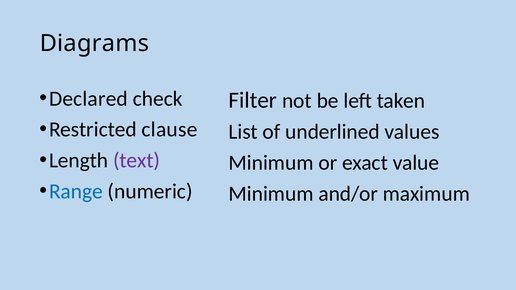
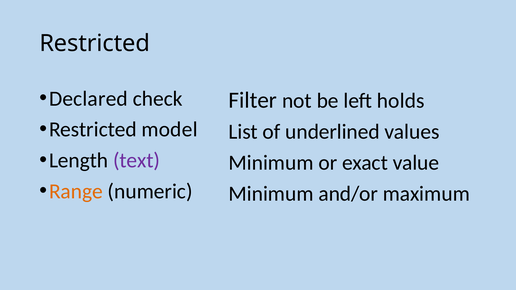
Diagrams at (94, 43): Diagrams -> Restricted
taken: taken -> holds
clause: clause -> model
Range colour: blue -> orange
